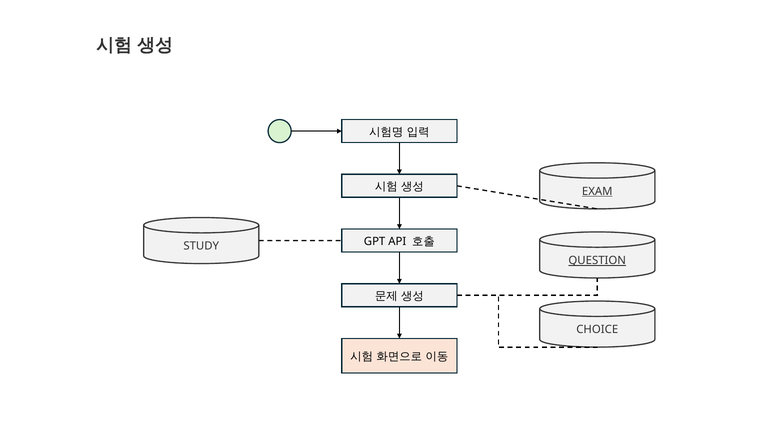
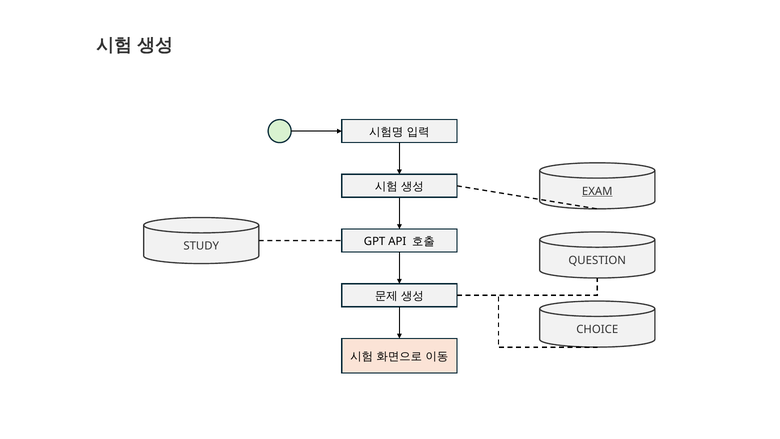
QUESTION underline: present -> none
